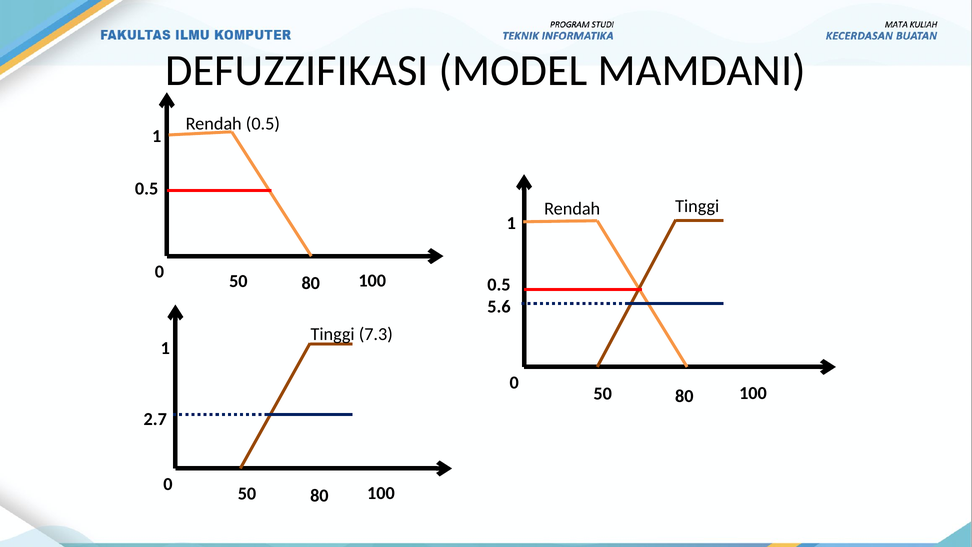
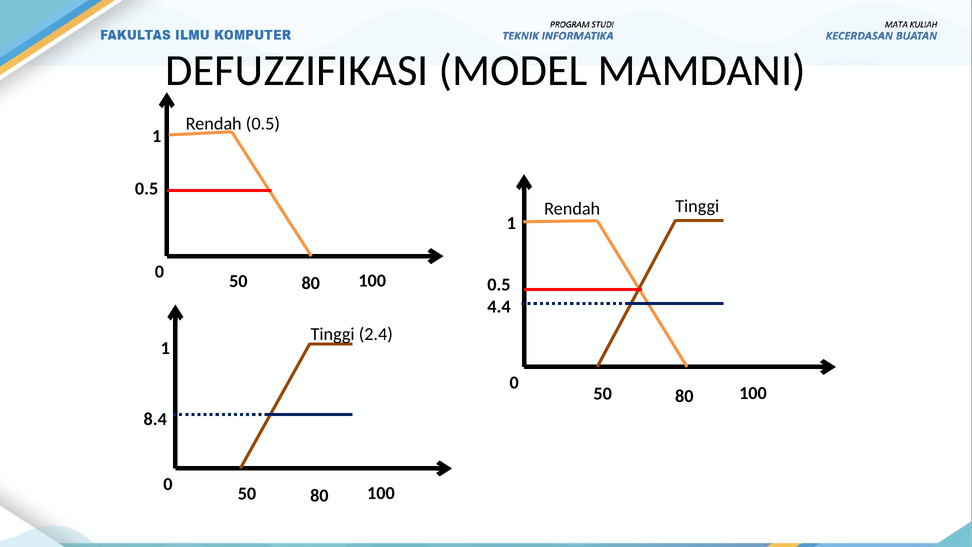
5.6: 5.6 -> 4.4
7.3: 7.3 -> 2.4
2.7: 2.7 -> 8.4
